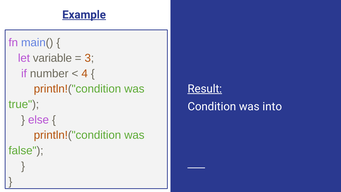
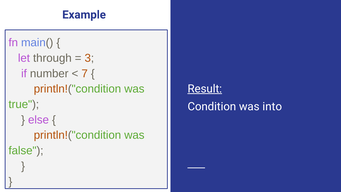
Example underline: present -> none
variable: variable -> through
4: 4 -> 7
